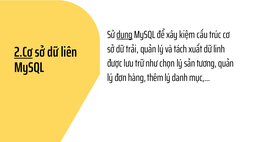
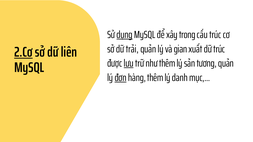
kiệm: kiệm -> trong
tách: tách -> gian
dữ linh: linh -> trúc
lưu underline: none -> present
như chọn: chọn -> thêm
đơn underline: none -> present
